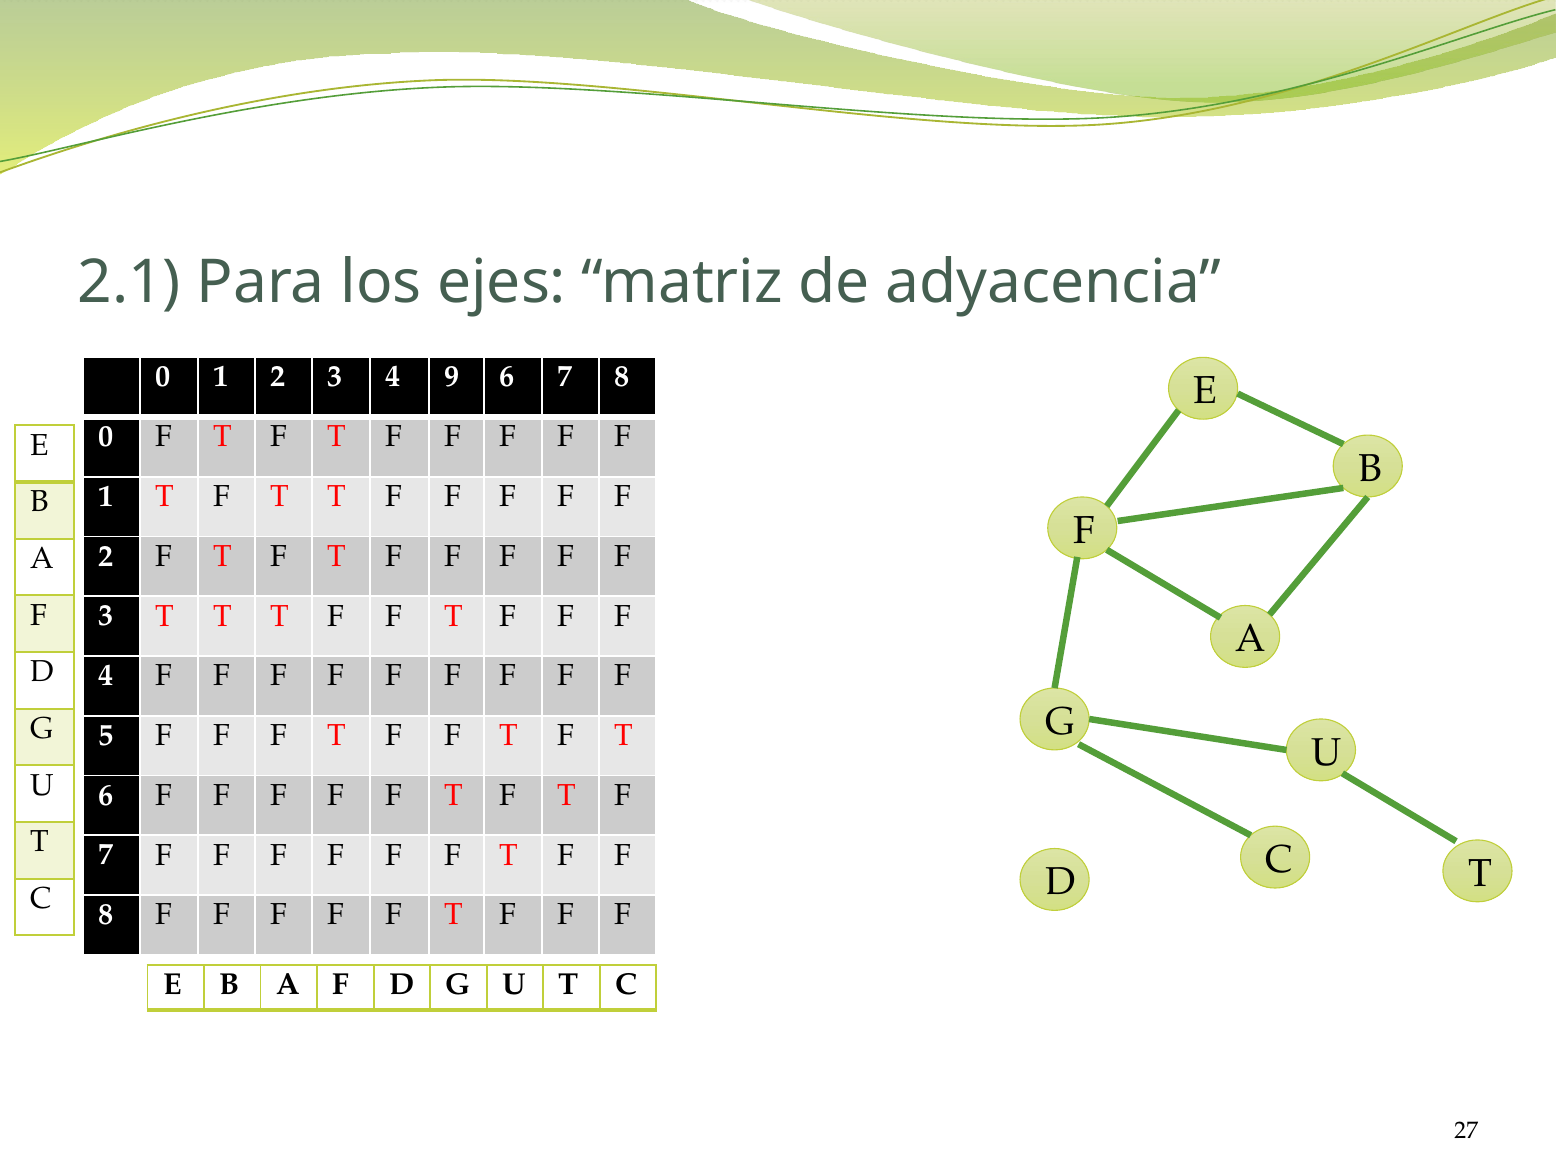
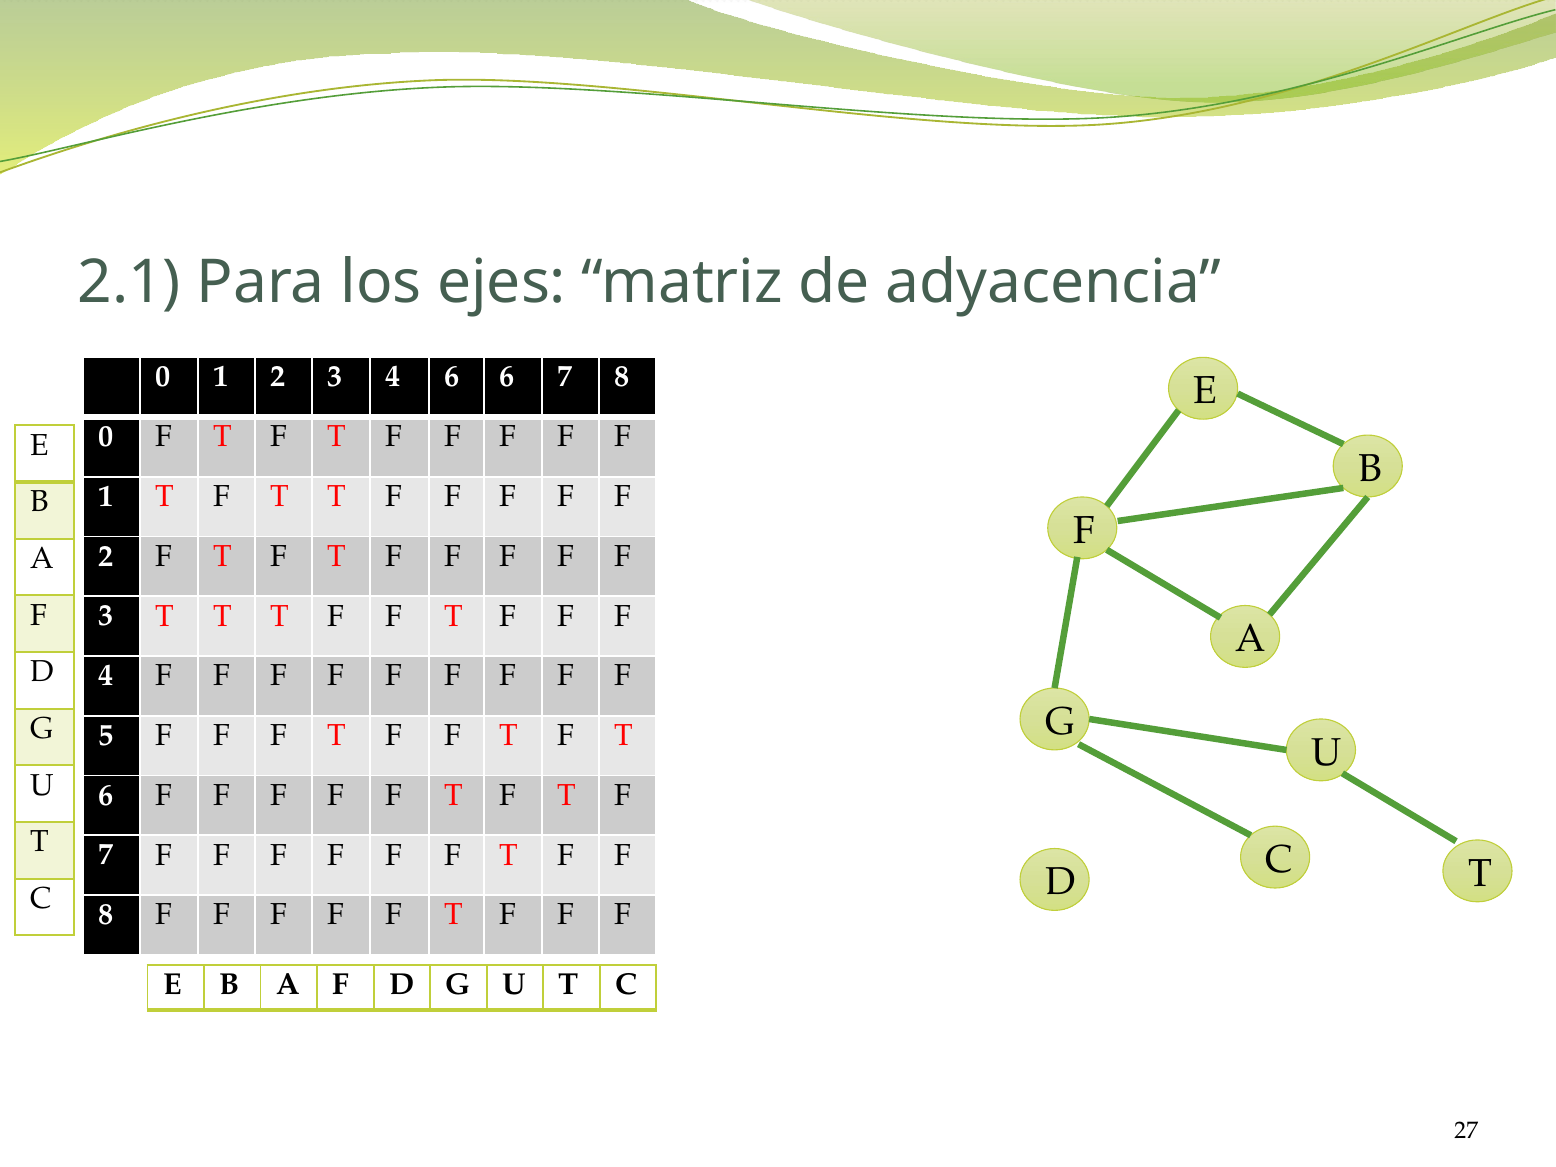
4 9: 9 -> 6
